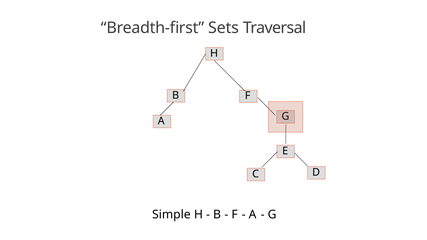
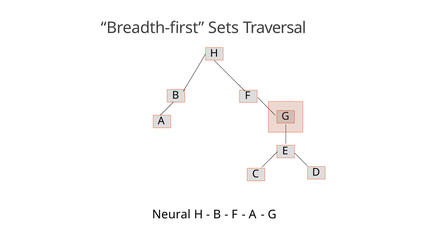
Simple: Simple -> Neural
